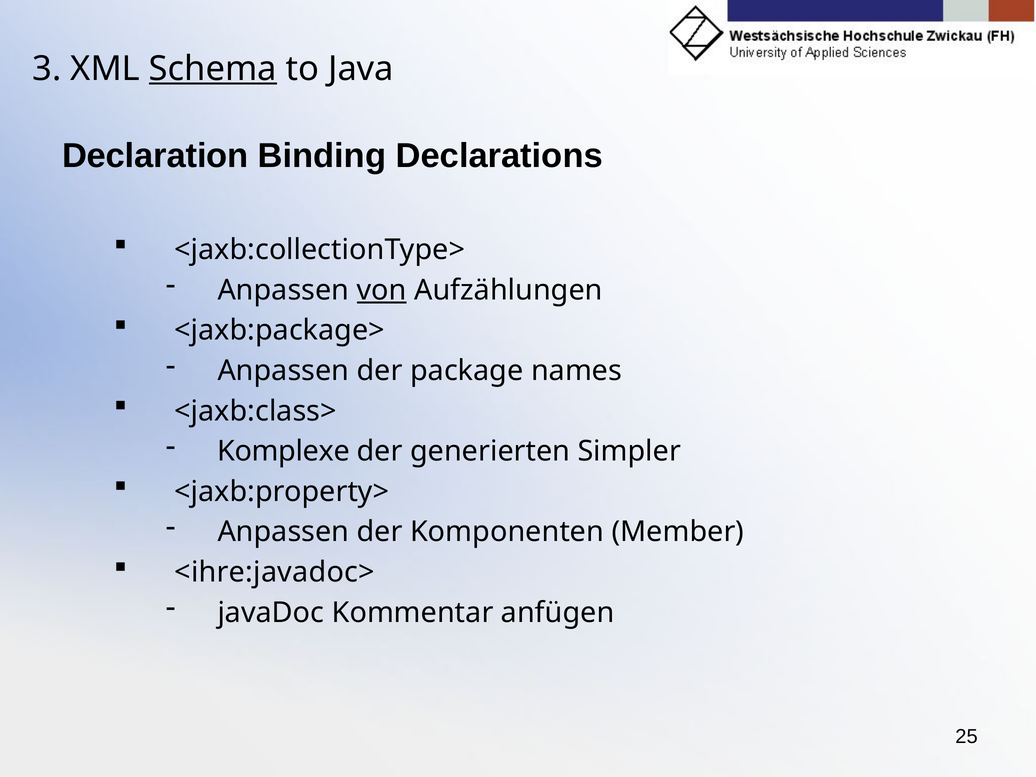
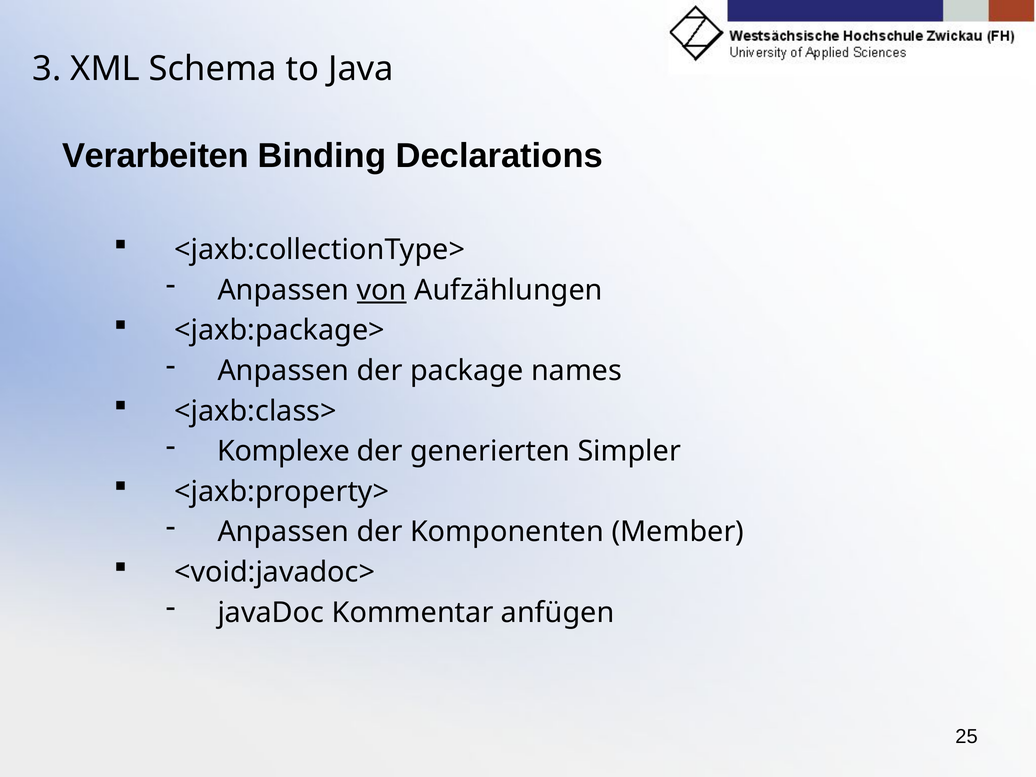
Schema underline: present -> none
Declaration: Declaration -> Verarbeiten
<ihre:javadoc>: <ihre:javadoc> -> <void:javadoc>
